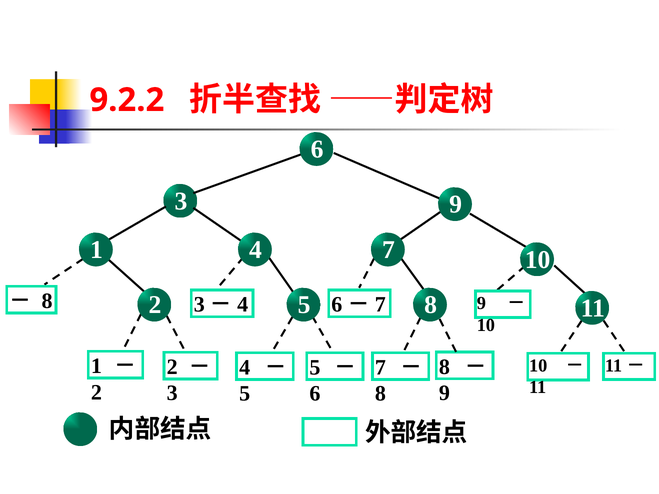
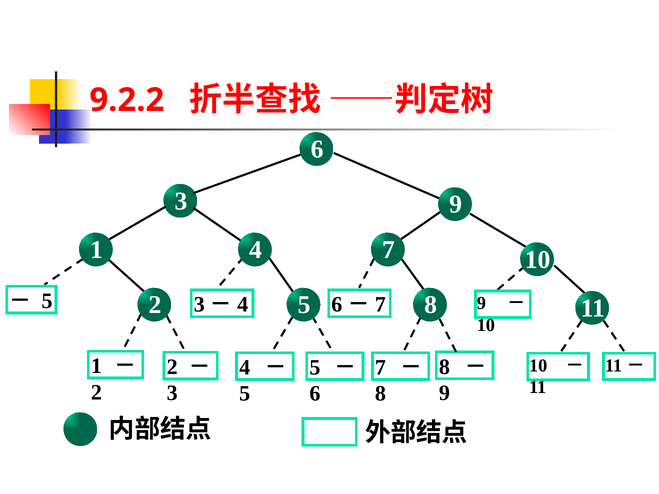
8 at (47, 301): 8 -> 5
